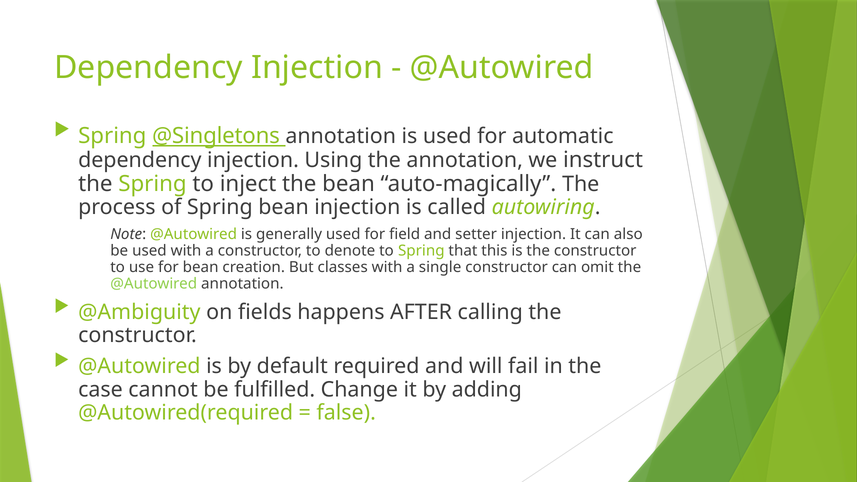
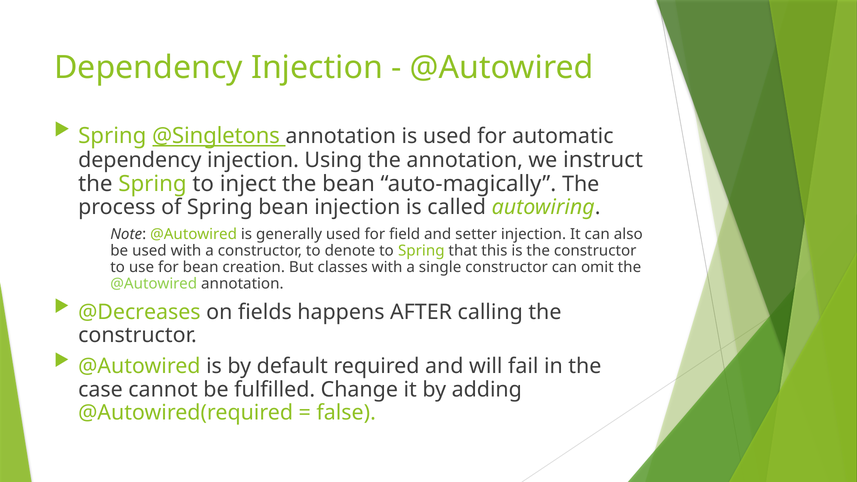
@Ambiguity: @Ambiguity -> @Decreases
